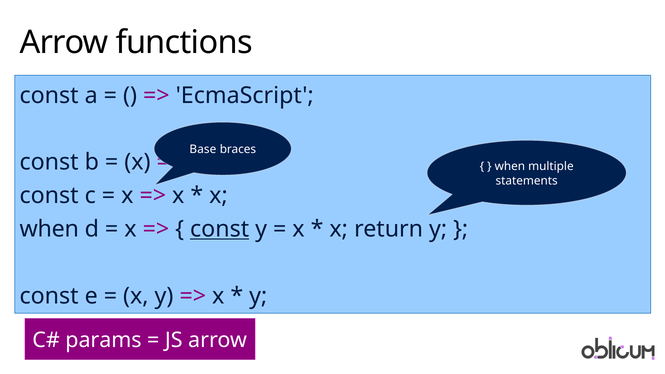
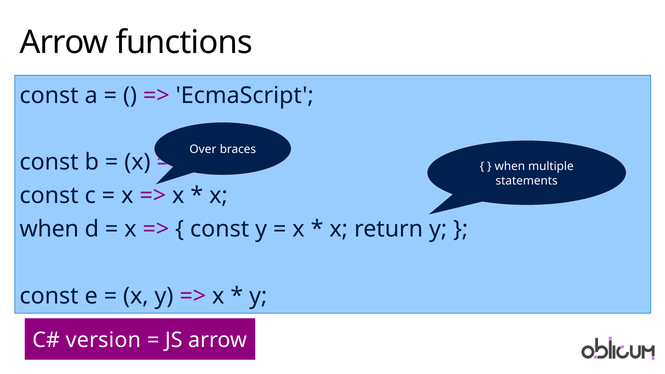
Base: Base -> Over
const at (220, 229) underline: present -> none
params: params -> version
